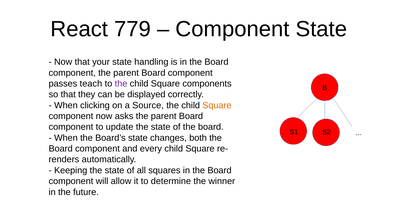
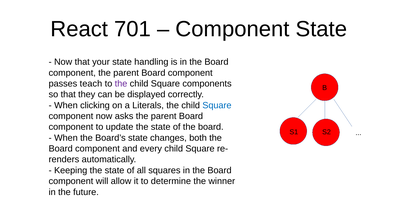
779: 779 -> 701
Source: Source -> Literals
Square at (217, 105) colour: orange -> blue
